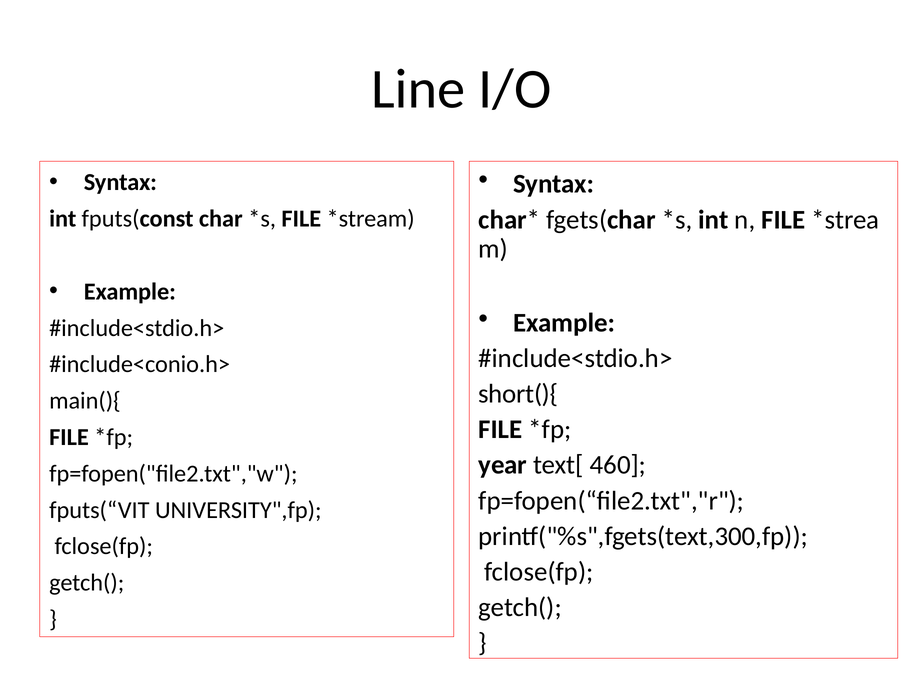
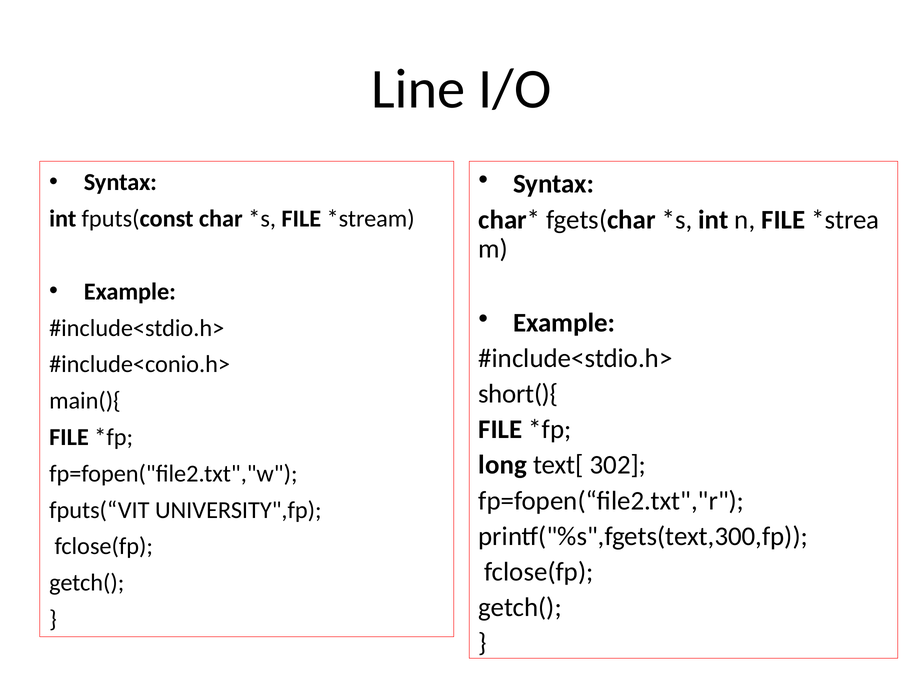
year: year -> long
460: 460 -> 302
